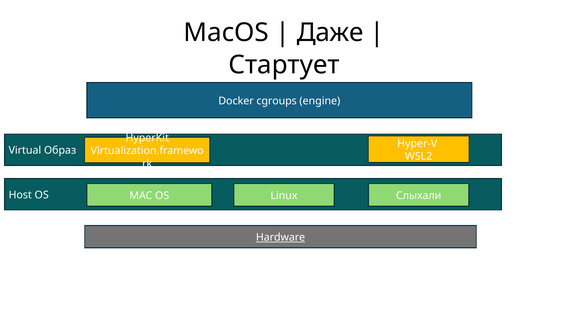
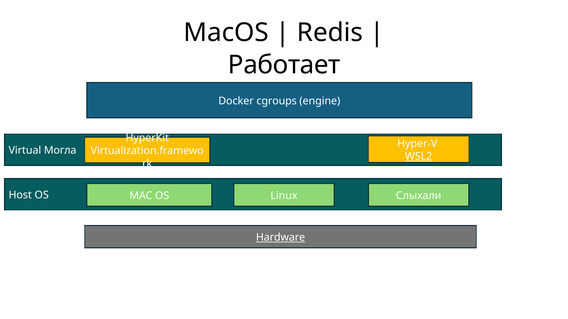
Даже: Даже -> Redis
Стартует: Стартует -> Работает
Образ: Образ -> Могла
WSL2 underline: none -> present
